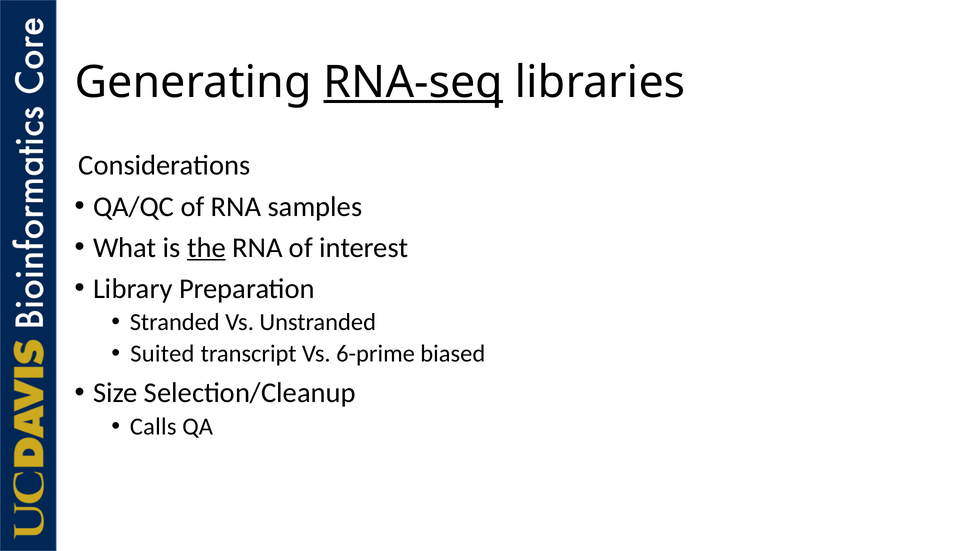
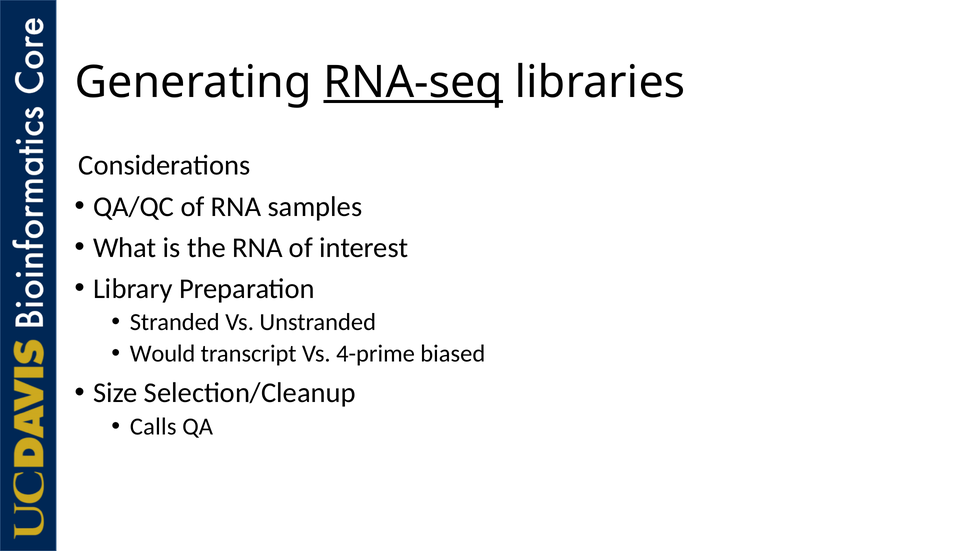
the underline: present -> none
Suited: Suited -> Would
6-prime: 6-prime -> 4-prime
